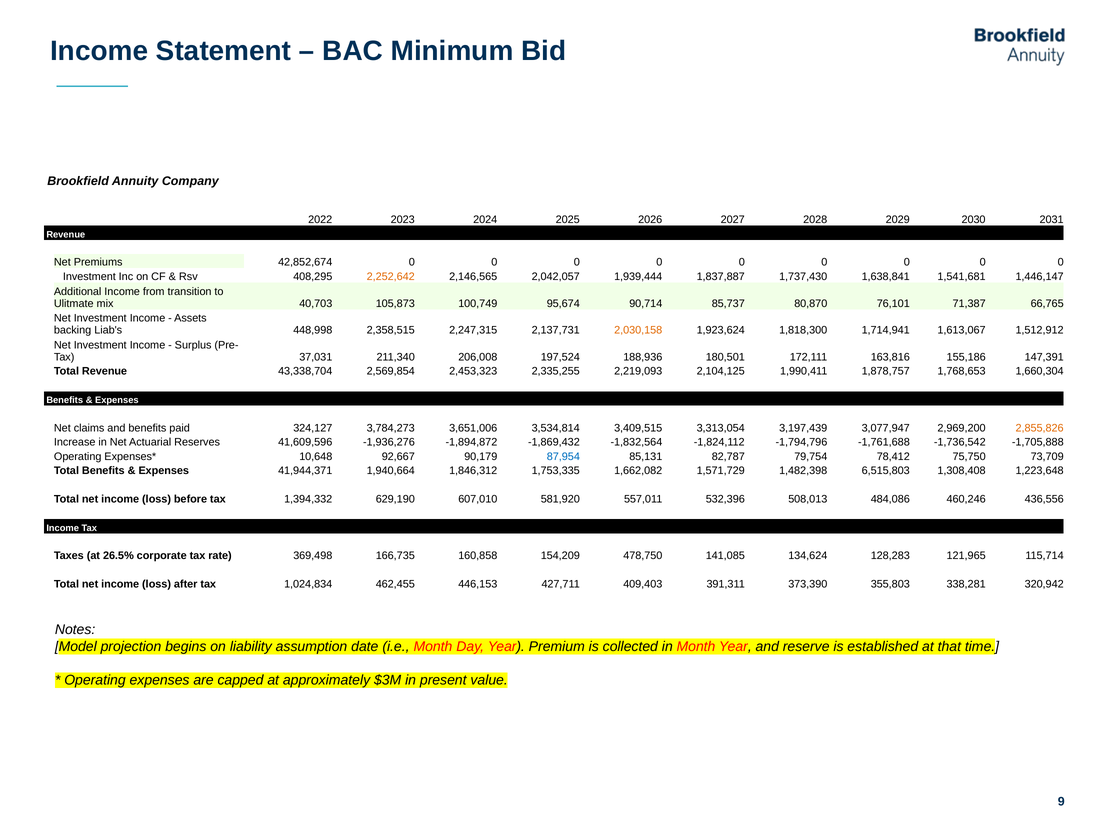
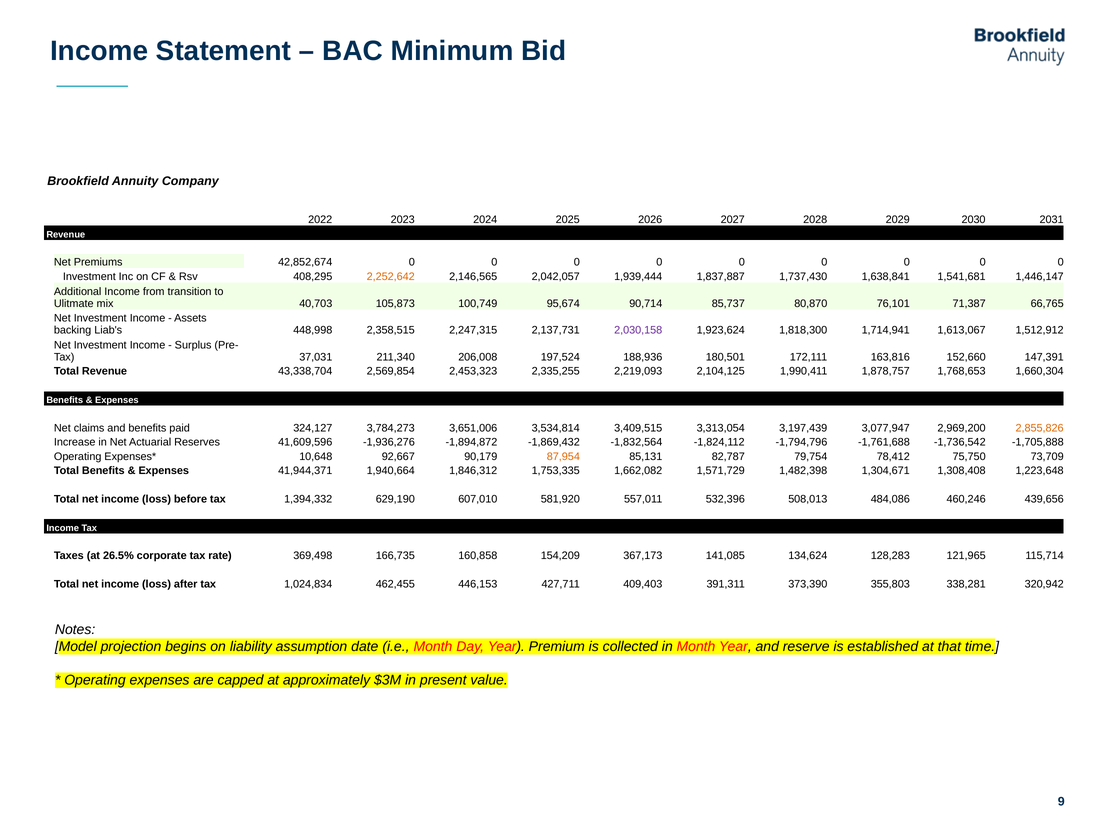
2,030,158 colour: orange -> purple
155,186: 155,186 -> 152,660
87,954 colour: blue -> orange
6,515,803: 6,515,803 -> 1,304,671
436,556: 436,556 -> 439,656
478,750: 478,750 -> 367,173
